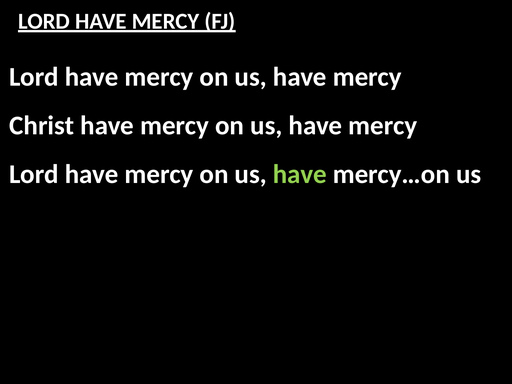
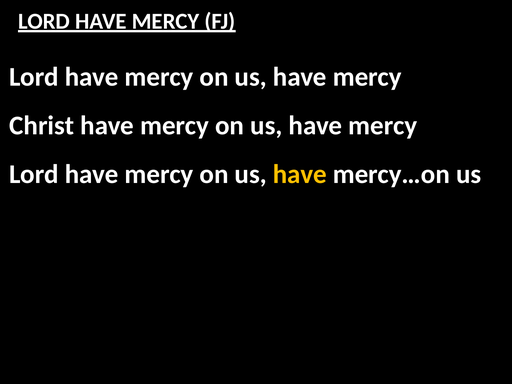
have at (300, 174) colour: light green -> yellow
